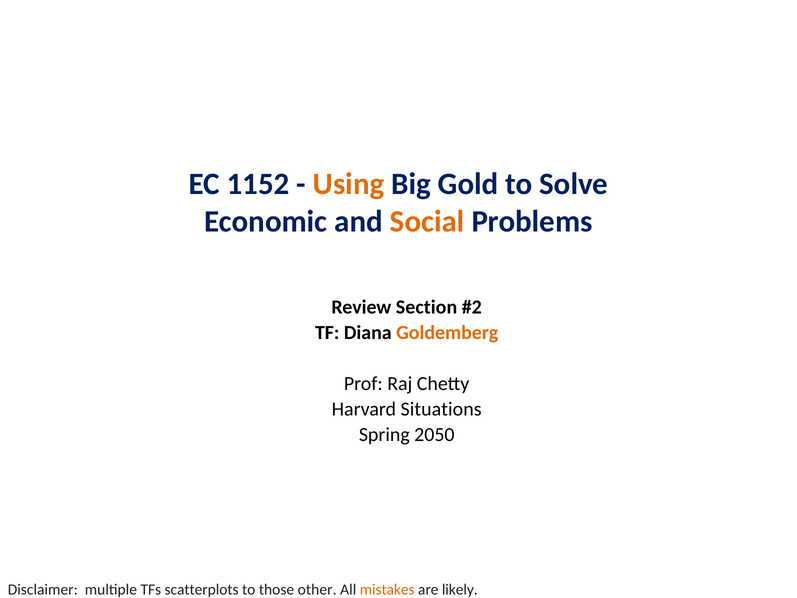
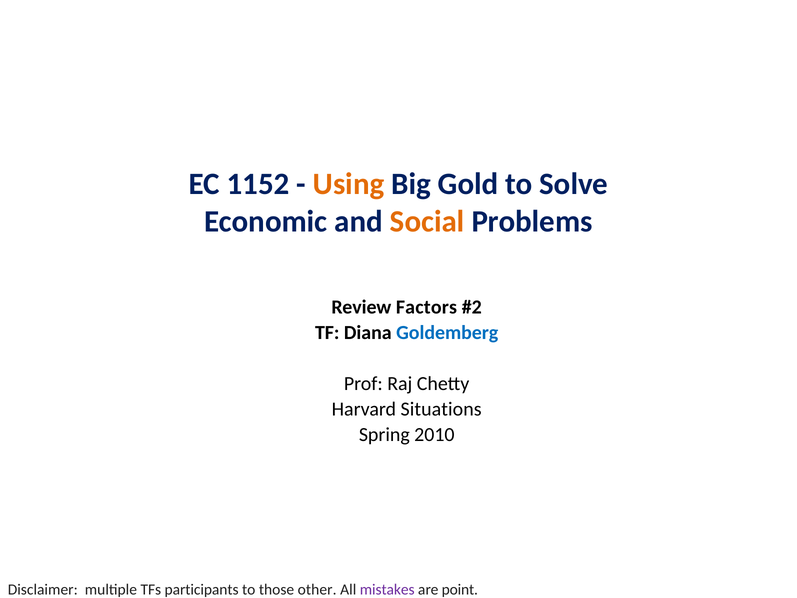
Section: Section -> Factors
Goldemberg colour: orange -> blue
2050: 2050 -> 2010
scatterplots: scatterplots -> participants
mistakes colour: orange -> purple
likely: likely -> point
